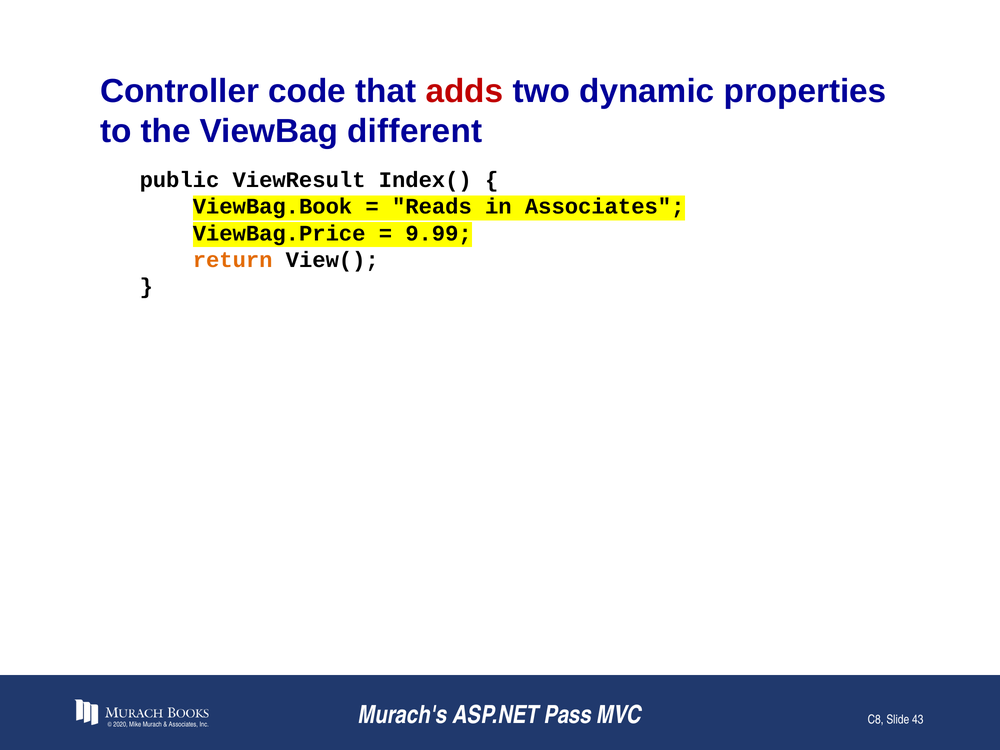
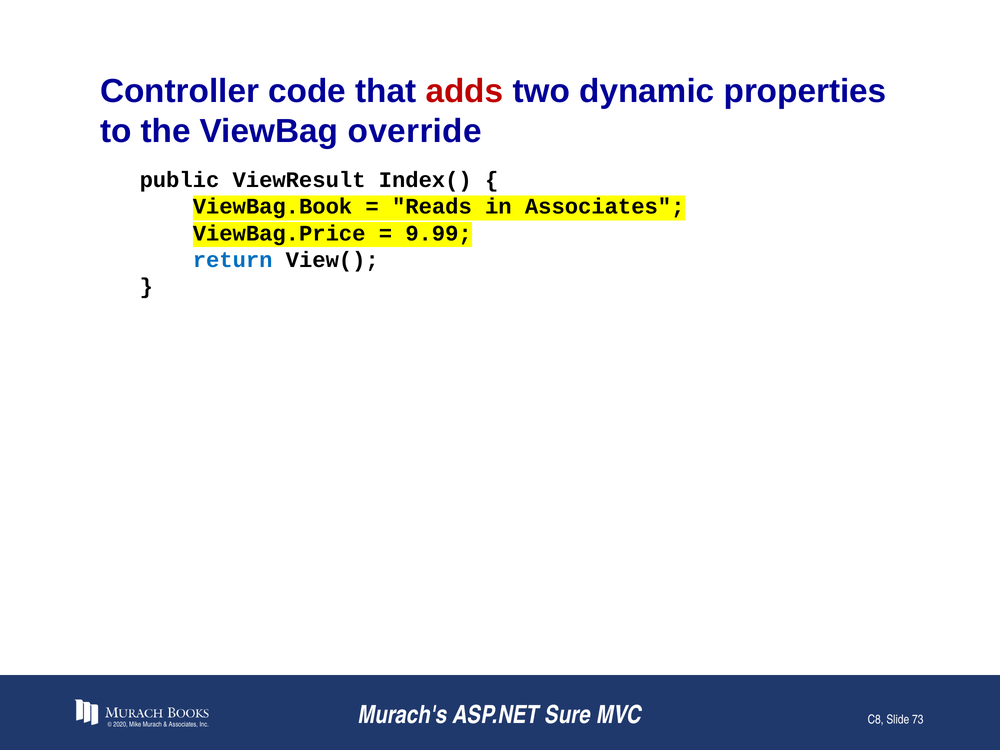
different: different -> override
return colour: orange -> blue
Pass: Pass -> Sure
43: 43 -> 73
